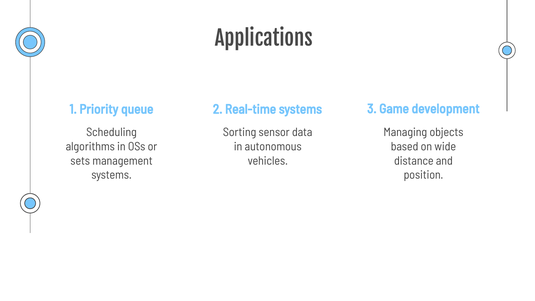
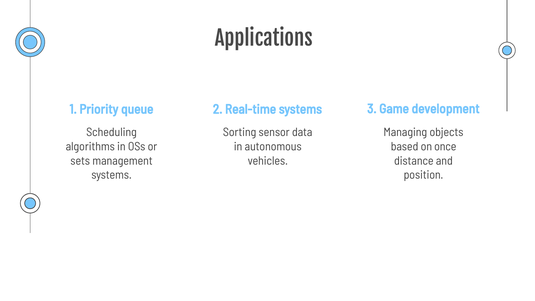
wide: wide -> once
